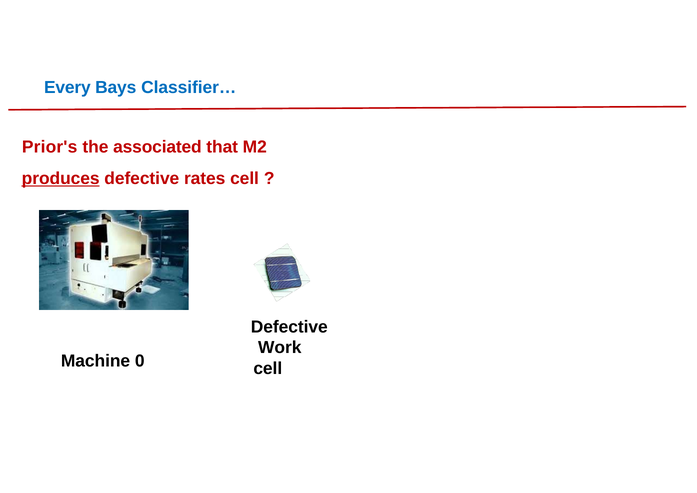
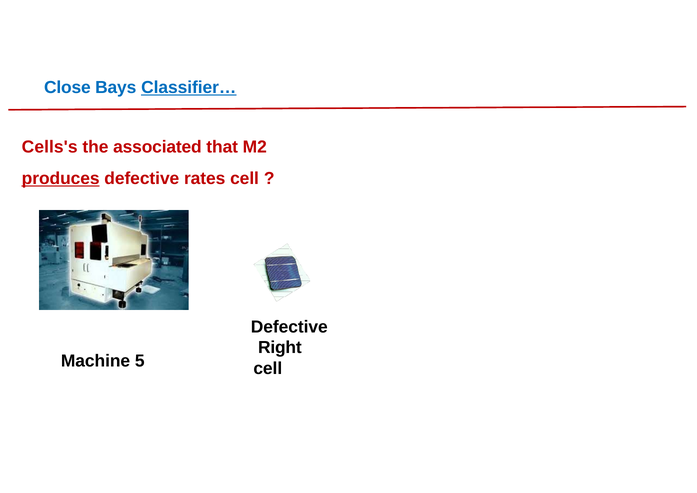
Every: Every -> Close
Classifier… underline: none -> present
Prior's: Prior's -> Cells's
Work: Work -> Right
0: 0 -> 5
